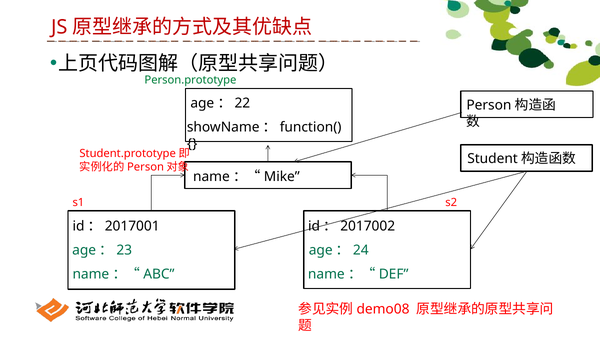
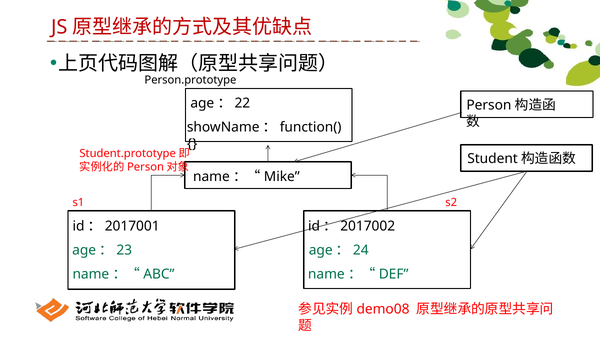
Person.prototype colour: green -> black
